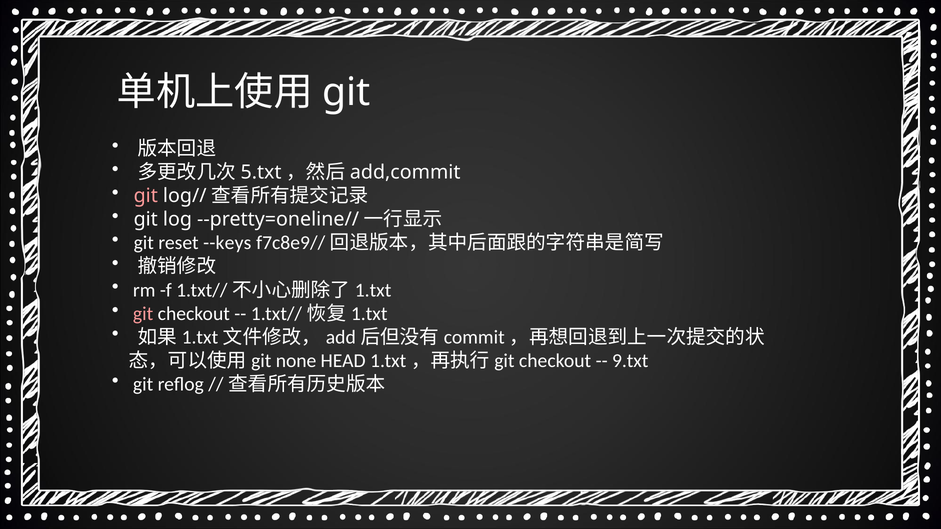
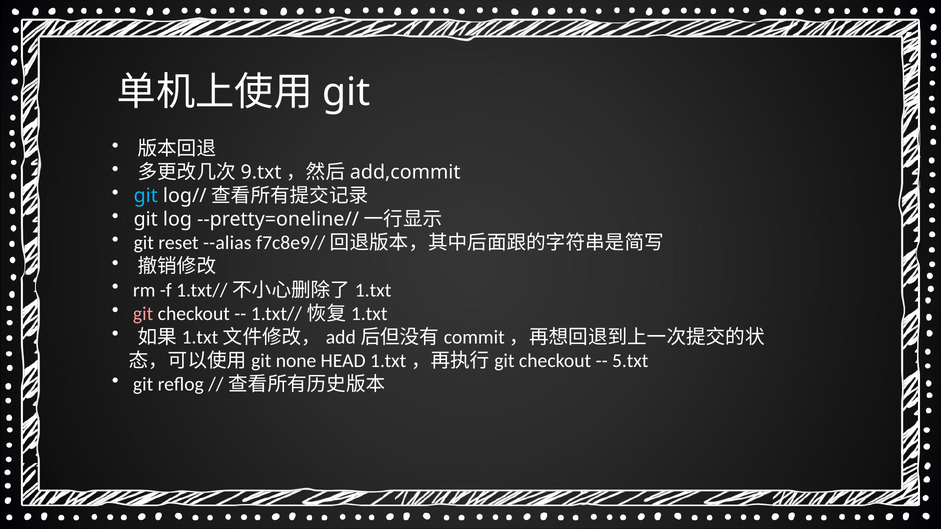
5.txt: 5.txt -> 9.txt
git at (146, 196) colour: pink -> light blue
--keys: --keys -> --alias
9.txt: 9.txt -> 5.txt
